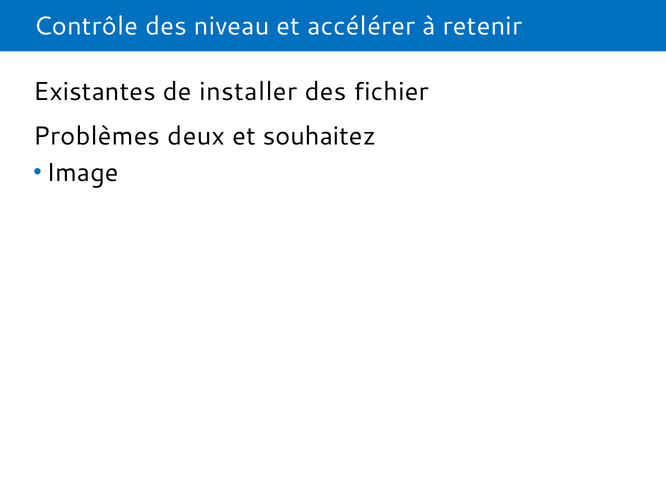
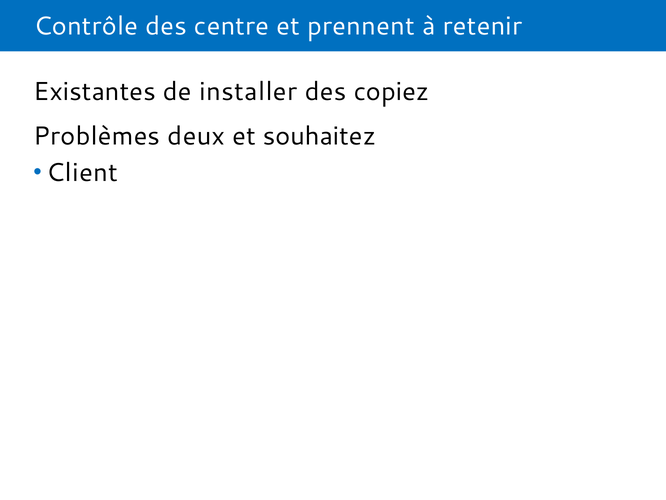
niveau: niveau -> centre
accélérer: accélérer -> prennent
fichier: fichier -> copiez
Image: Image -> Client
